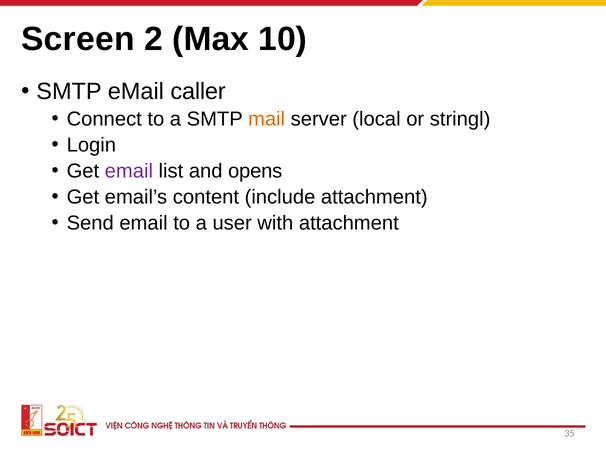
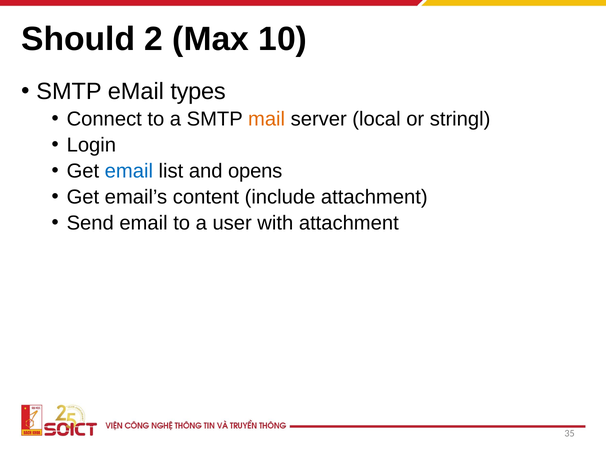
Screen: Screen -> Should
caller: caller -> types
email at (129, 171) colour: purple -> blue
